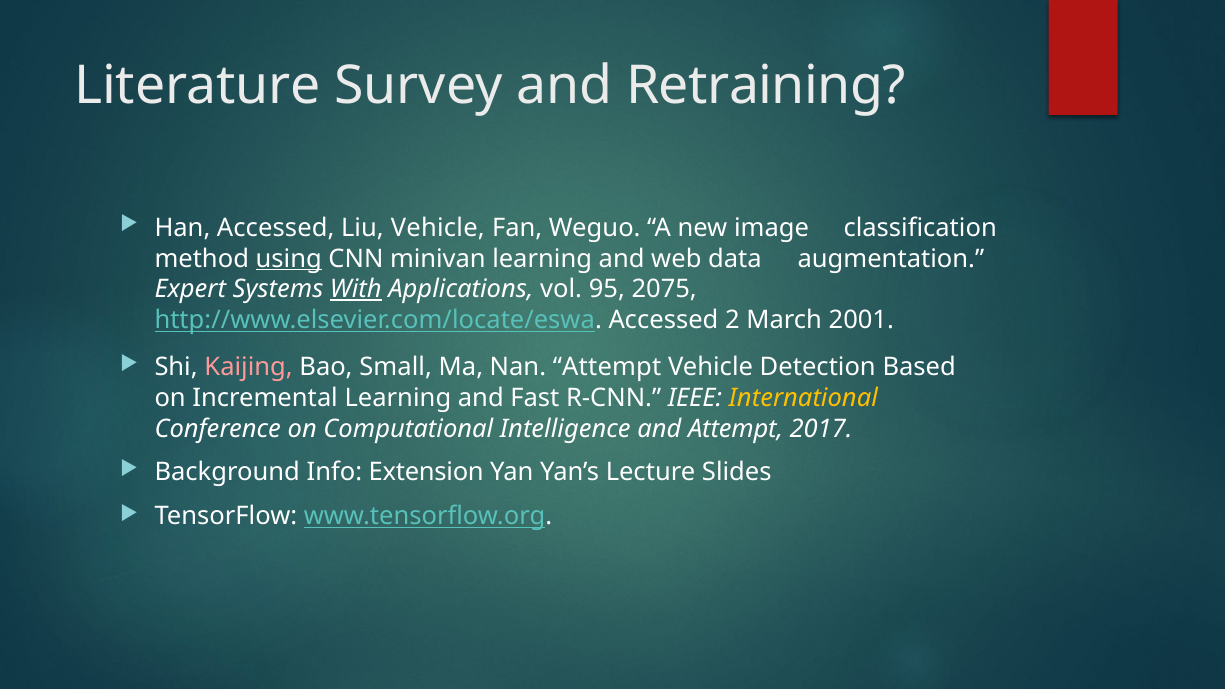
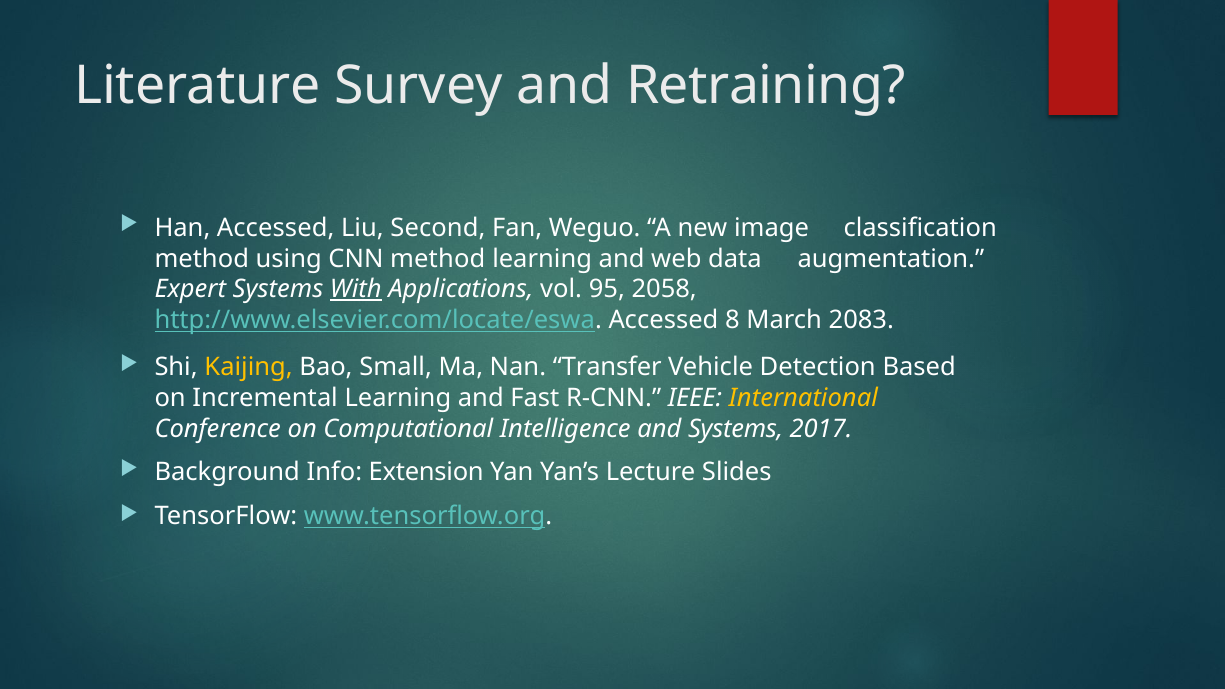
Liu Vehicle: Vehicle -> Second
using underline: present -> none
CNN minivan: minivan -> method
2075: 2075 -> 2058
2: 2 -> 8
2001: 2001 -> 2083
Kaijing colour: pink -> yellow
Nan Attempt: Attempt -> Transfer
and Attempt: Attempt -> Systems
